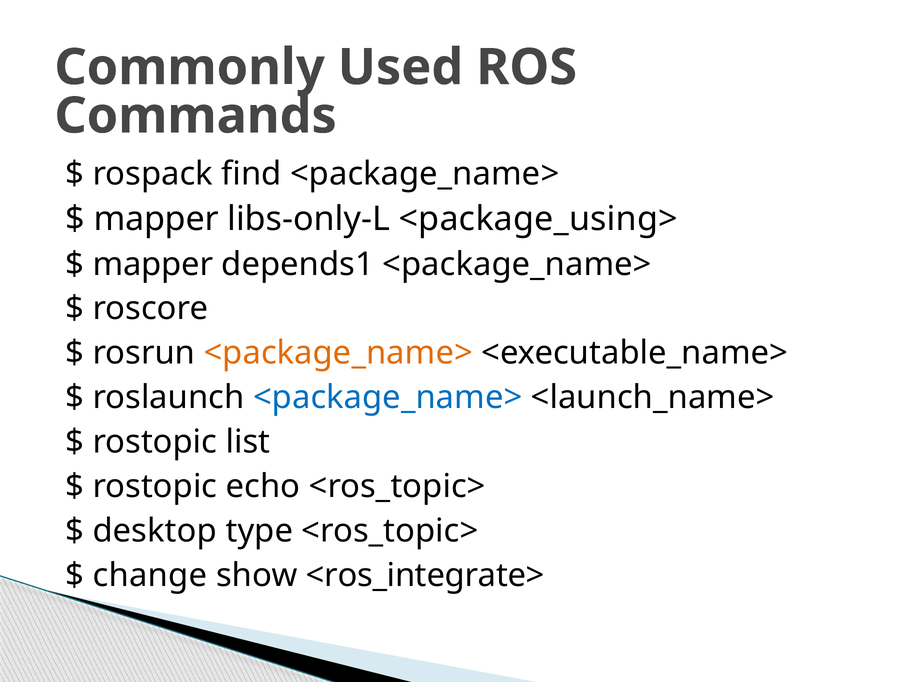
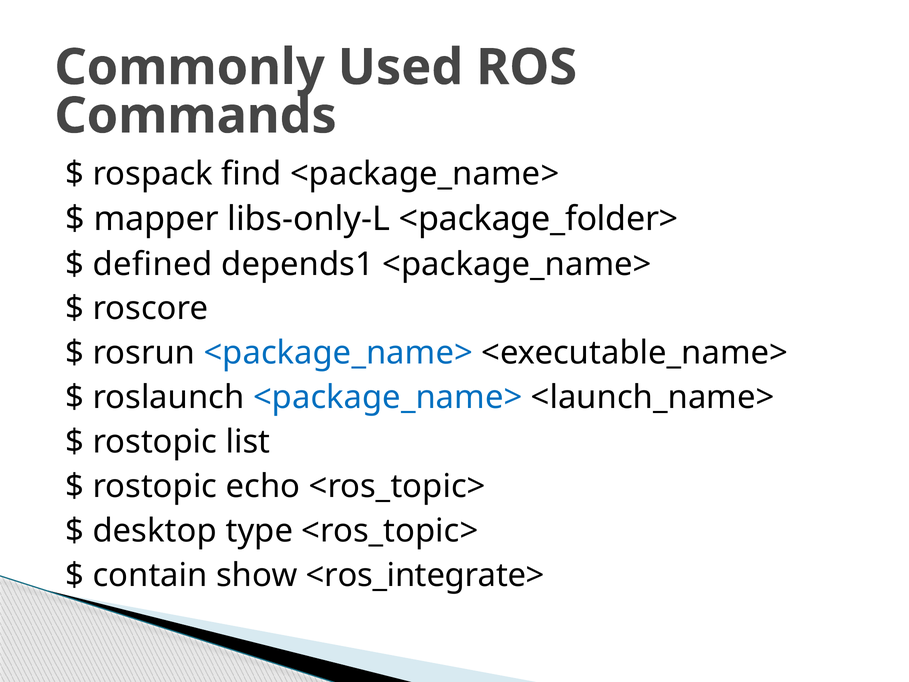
<package_using>: <package_using> -> <package_folder>
mapper at (153, 264): mapper -> defined
<package_name> at (338, 353) colour: orange -> blue
change: change -> contain
